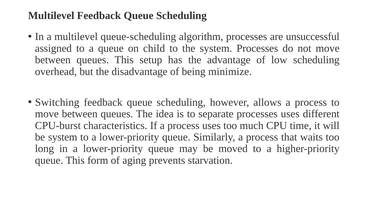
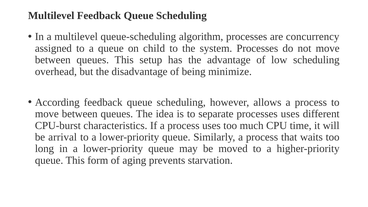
unsuccessful: unsuccessful -> concurrency
Switching: Switching -> According
be system: system -> arrival
